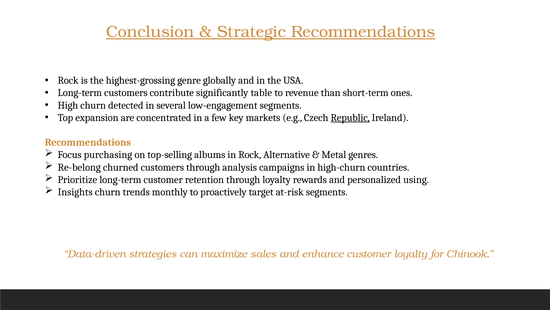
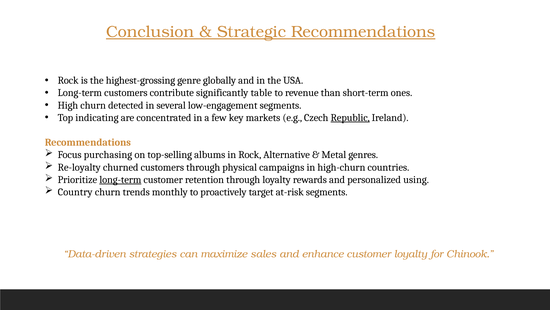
expansion: expansion -> indicating
Re-belong: Re-belong -> Re-loyalty
analysis: analysis -> physical
long-term at (120, 179) underline: none -> present
Insights: Insights -> Country
